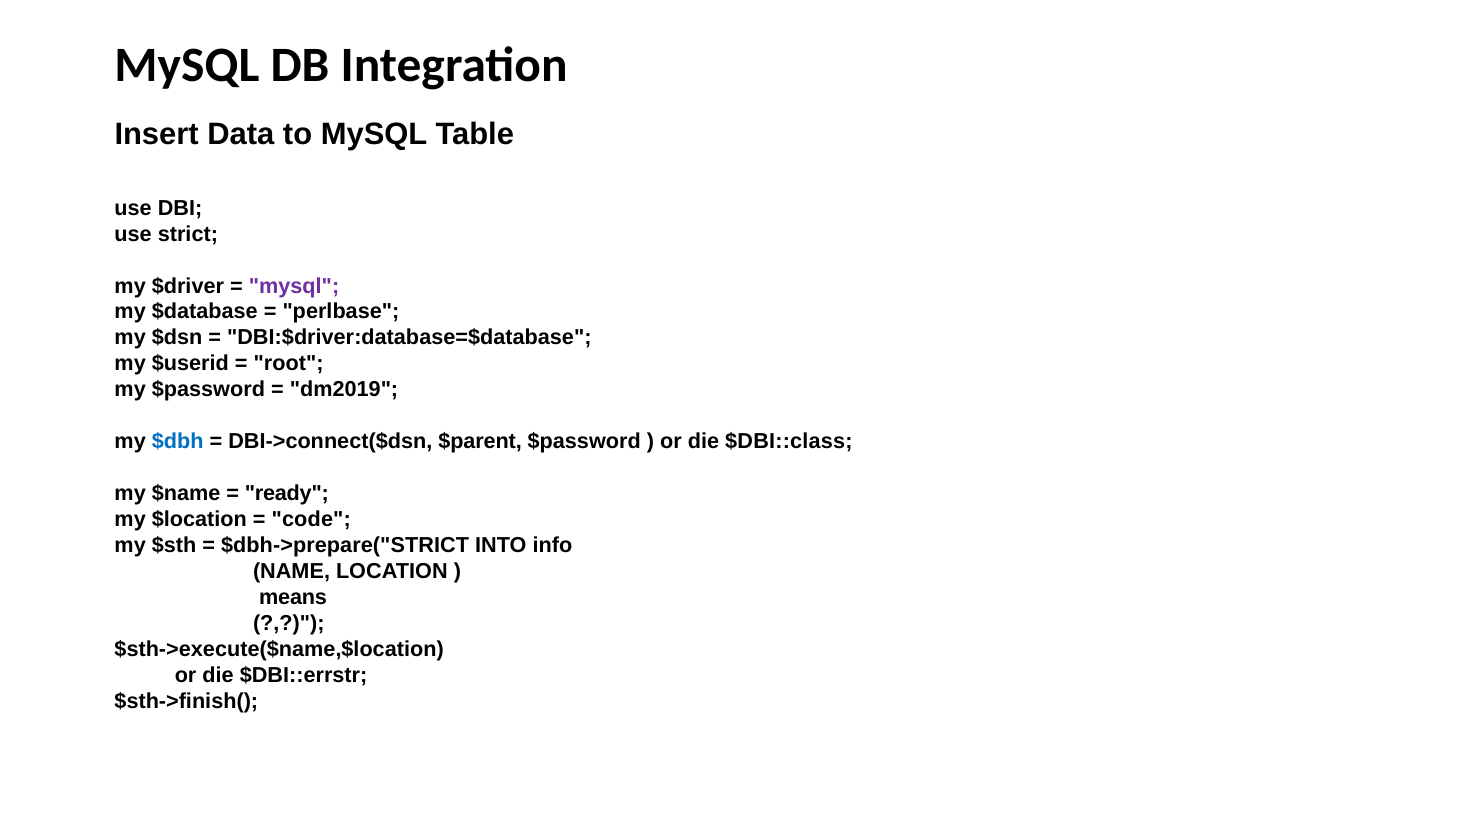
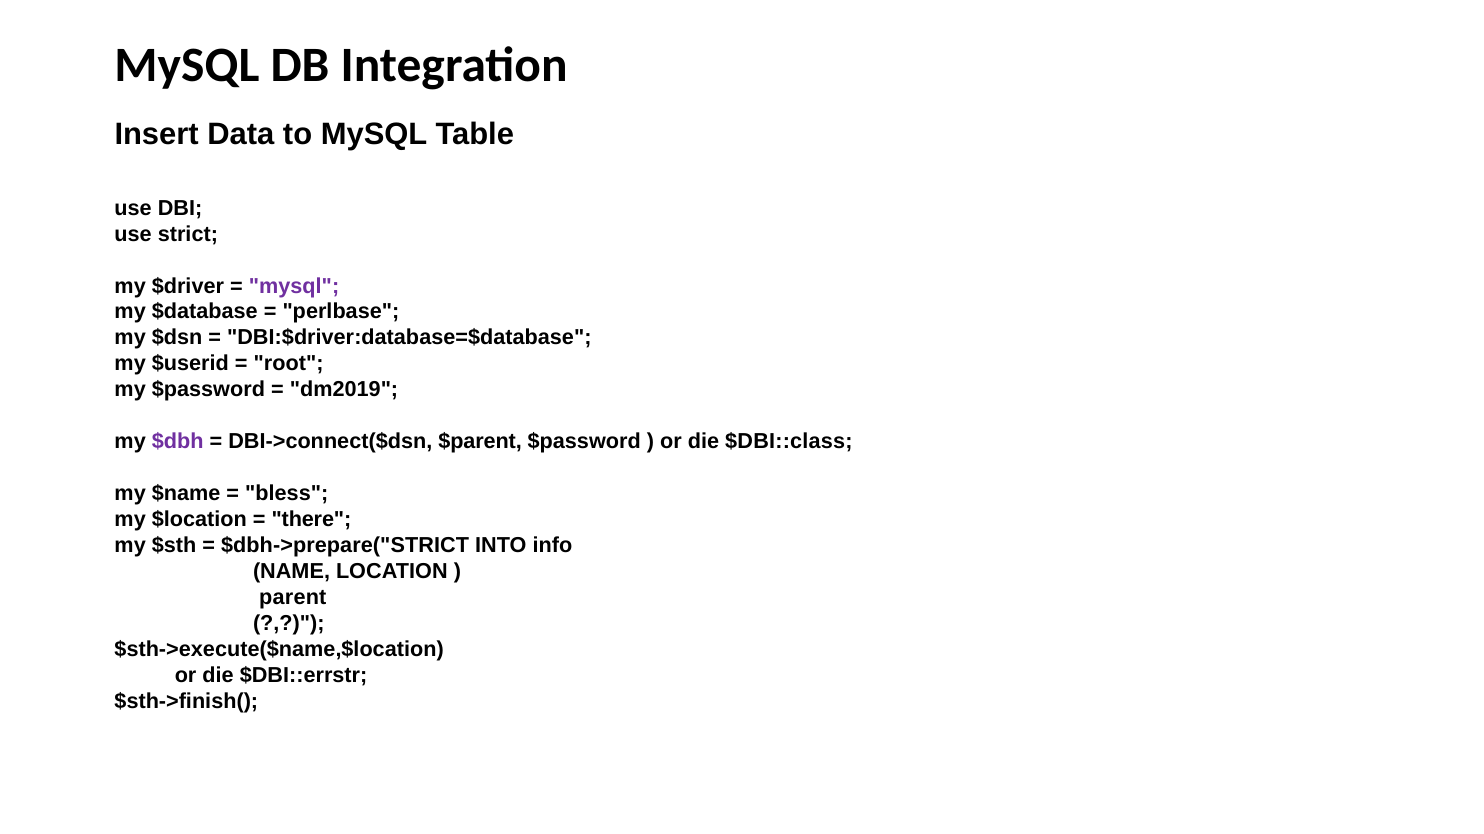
$dbh colour: blue -> purple
ready: ready -> bless
code: code -> there
means: means -> parent
